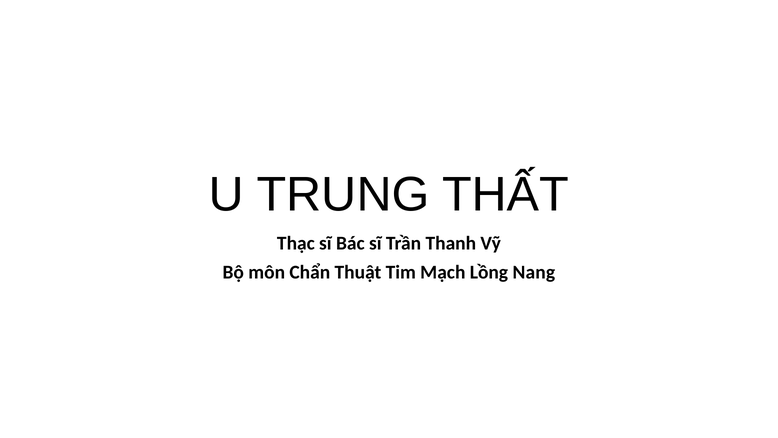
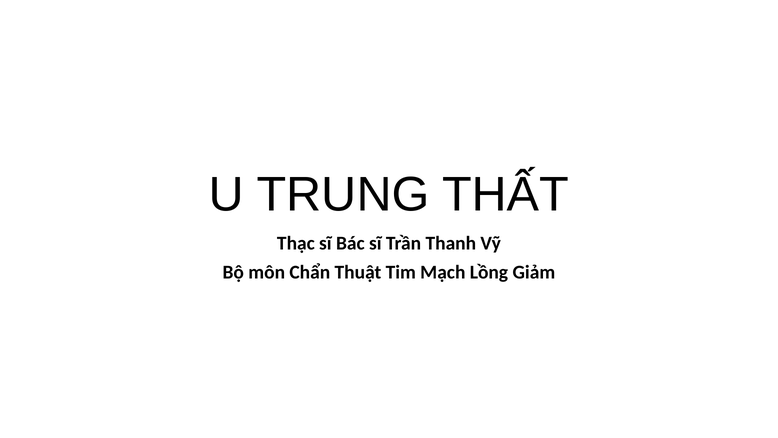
Nang: Nang -> Giảm
